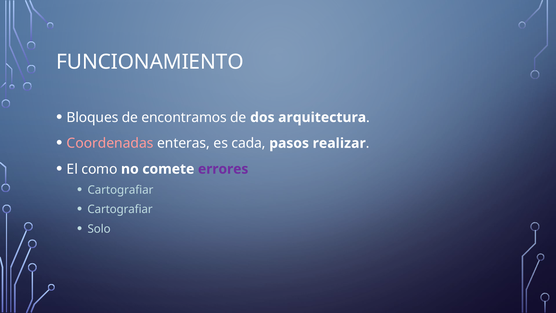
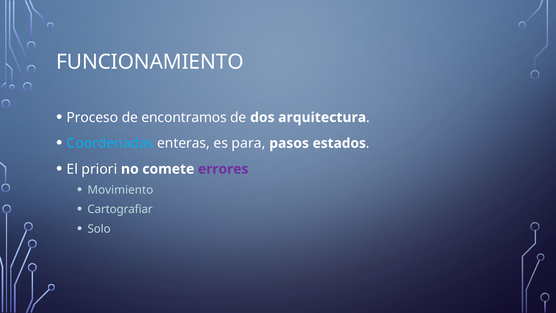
Bloques: Bloques -> Proceso
Coordenadas colour: pink -> light blue
cada: cada -> para
realizar: realizar -> estados
como: como -> priori
Cartografiar at (120, 190): Cartografiar -> Movimiento
